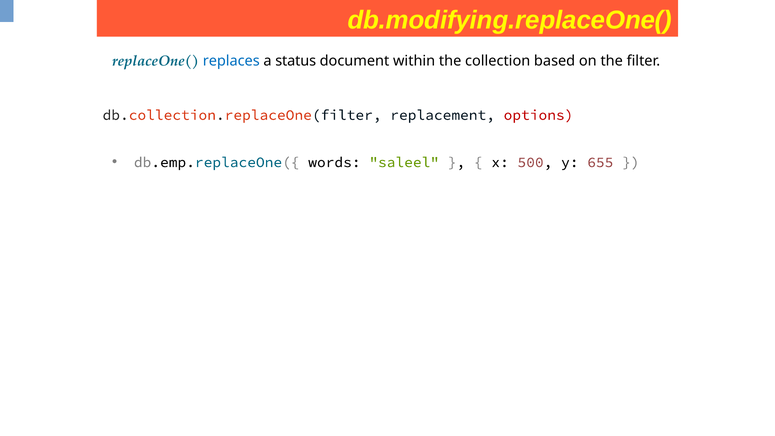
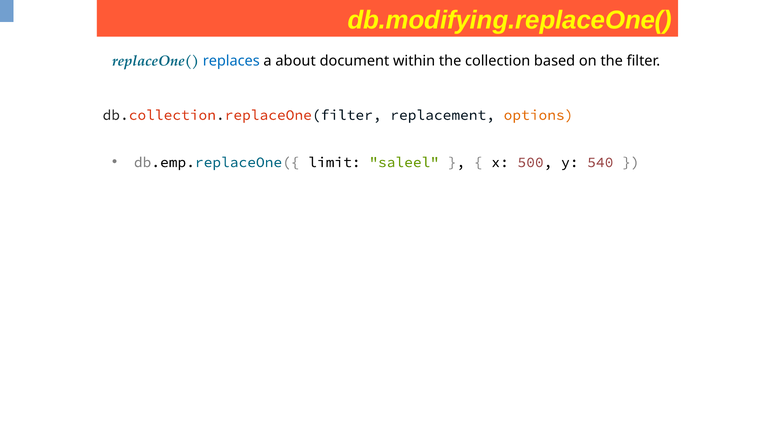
status: status -> about
options colour: red -> orange
words: words -> limit
655: 655 -> 540
